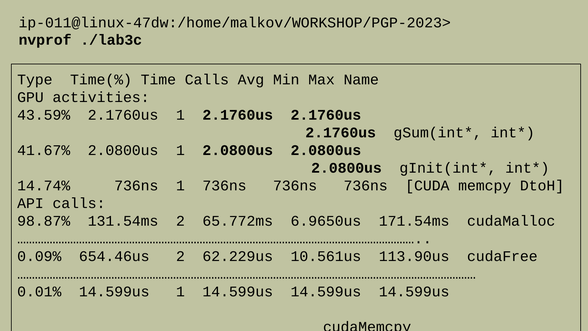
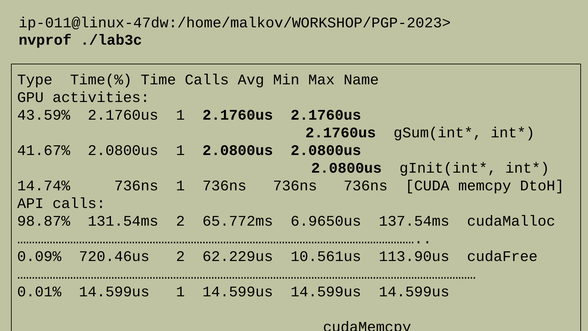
171.54ms: 171.54ms -> 137.54ms
654.46us: 654.46us -> 720.46us
